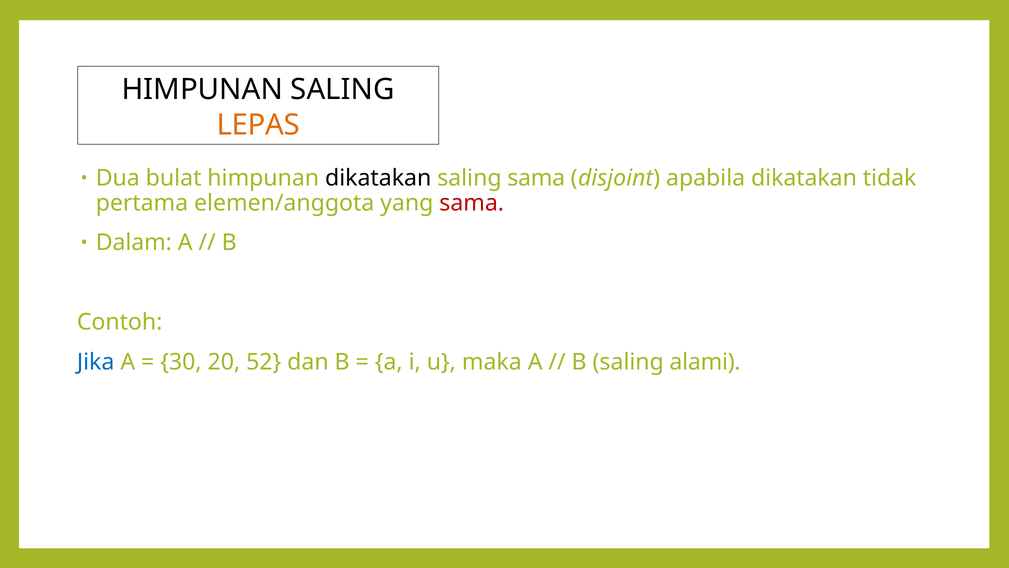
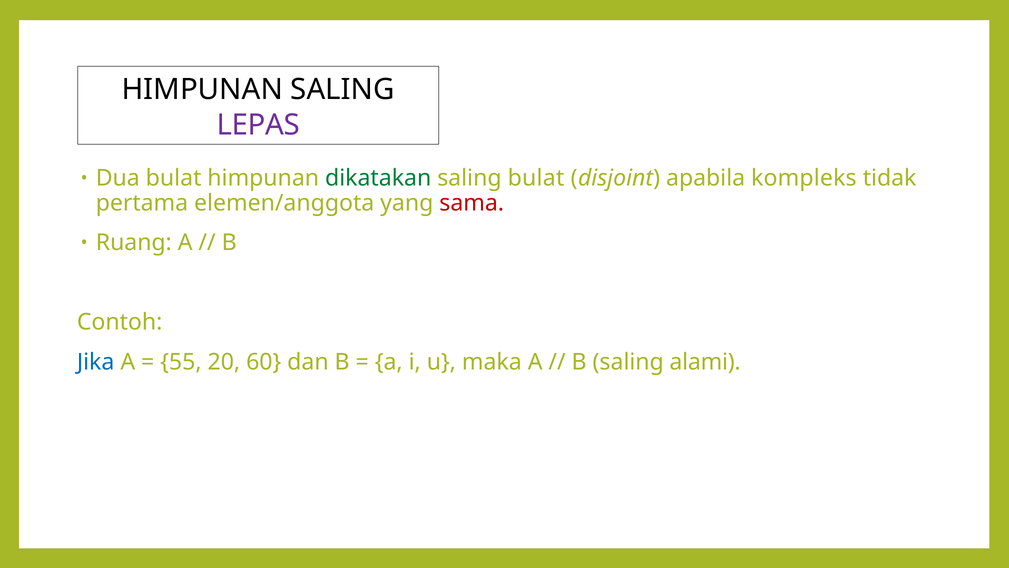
LEPAS colour: orange -> purple
dikatakan at (378, 178) colour: black -> green
saling sama: sama -> bulat
apabila dikatakan: dikatakan -> kompleks
Dalam: Dalam -> Ruang
30: 30 -> 55
52: 52 -> 60
